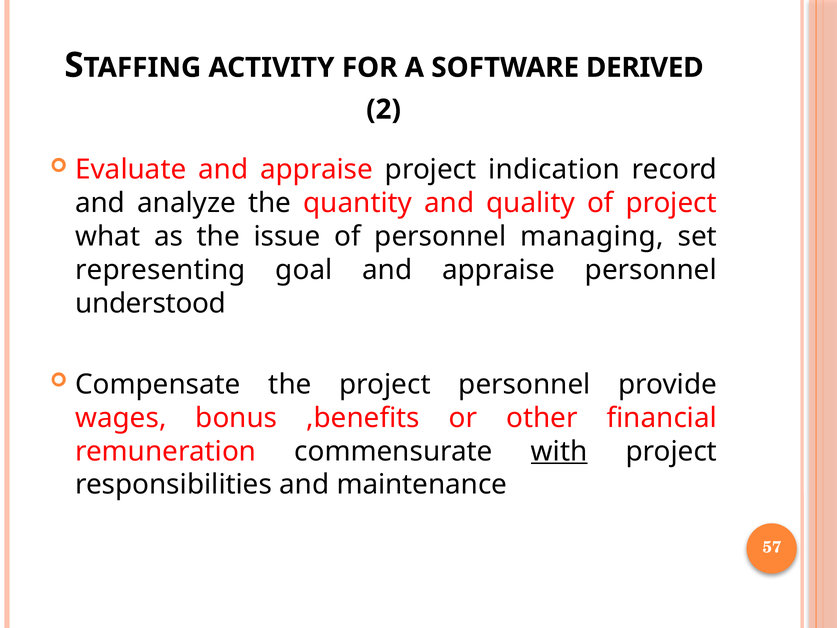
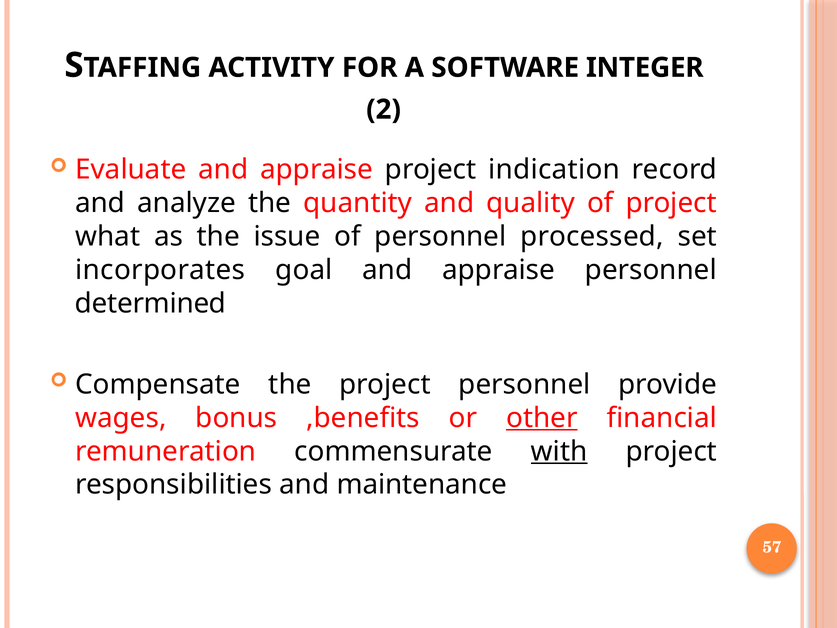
DERIVED: DERIVED -> INTEGER
managing: managing -> processed
representing: representing -> incorporates
understood: understood -> determined
other underline: none -> present
